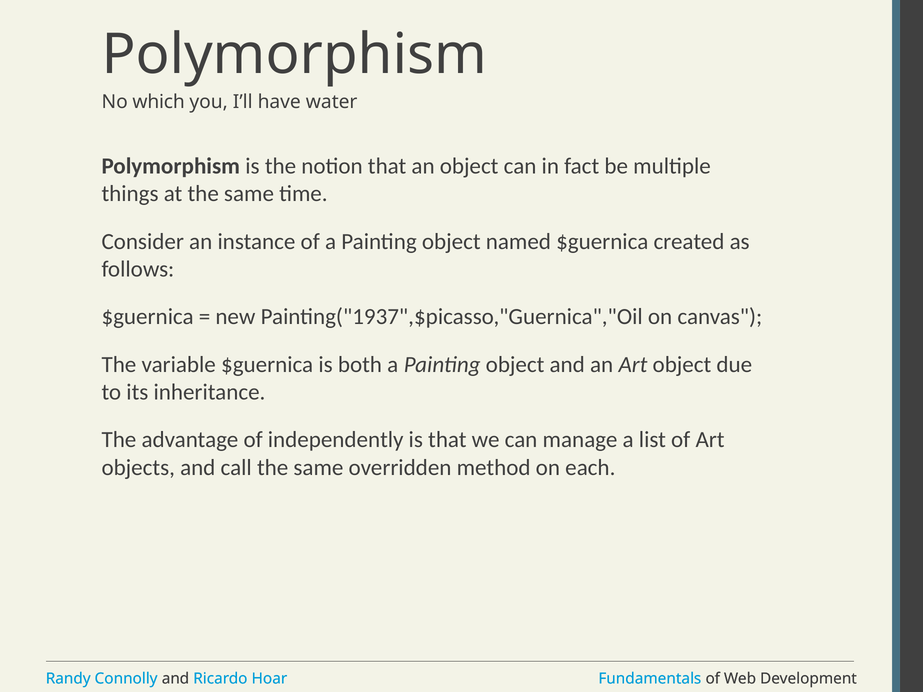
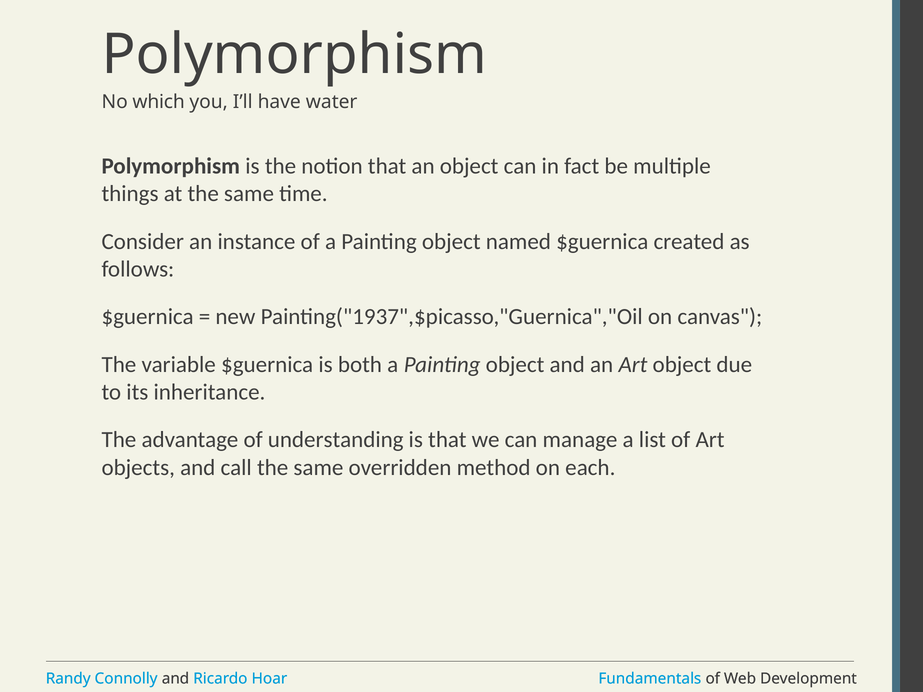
independently: independently -> understanding
